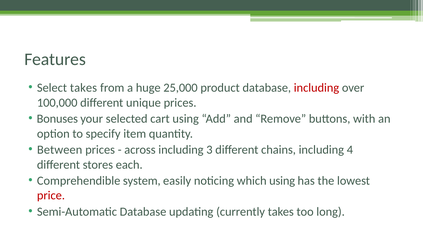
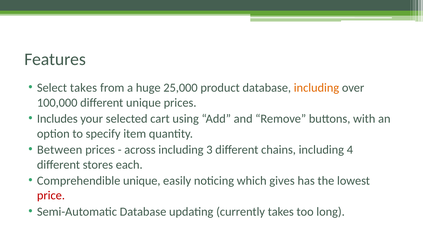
including at (316, 88) colour: red -> orange
Bonuses: Bonuses -> Includes
Comprehendible system: system -> unique
which using: using -> gives
